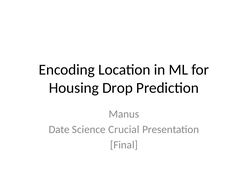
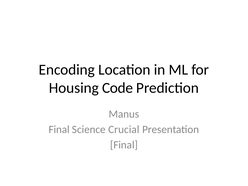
Drop: Drop -> Code
Date at (59, 129): Date -> Final
